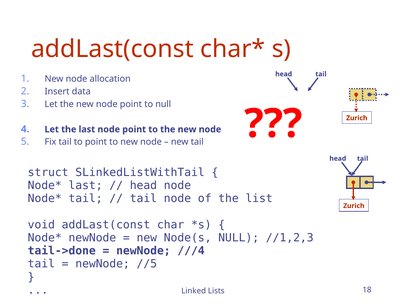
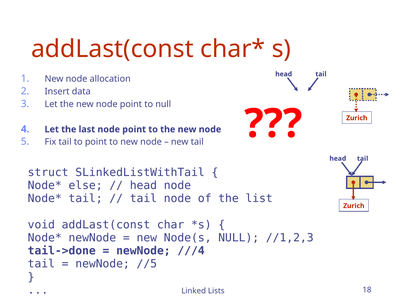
last at (86, 186): last -> else
